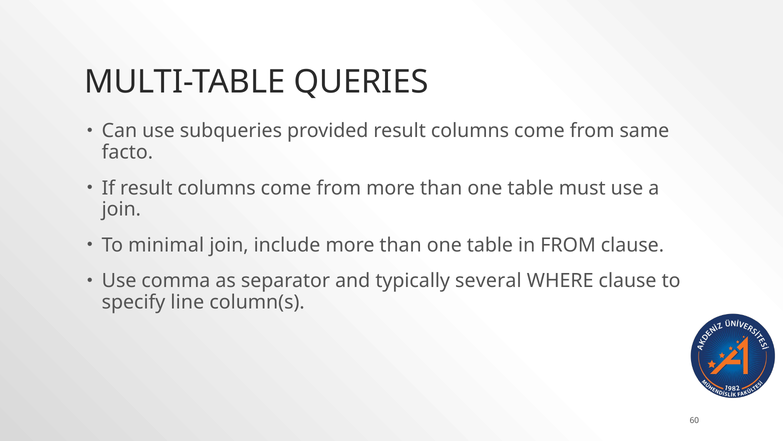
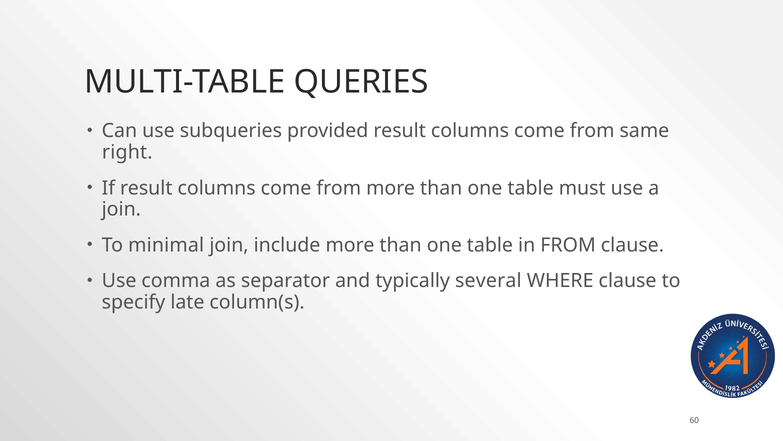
facto: facto -> right
line: line -> late
